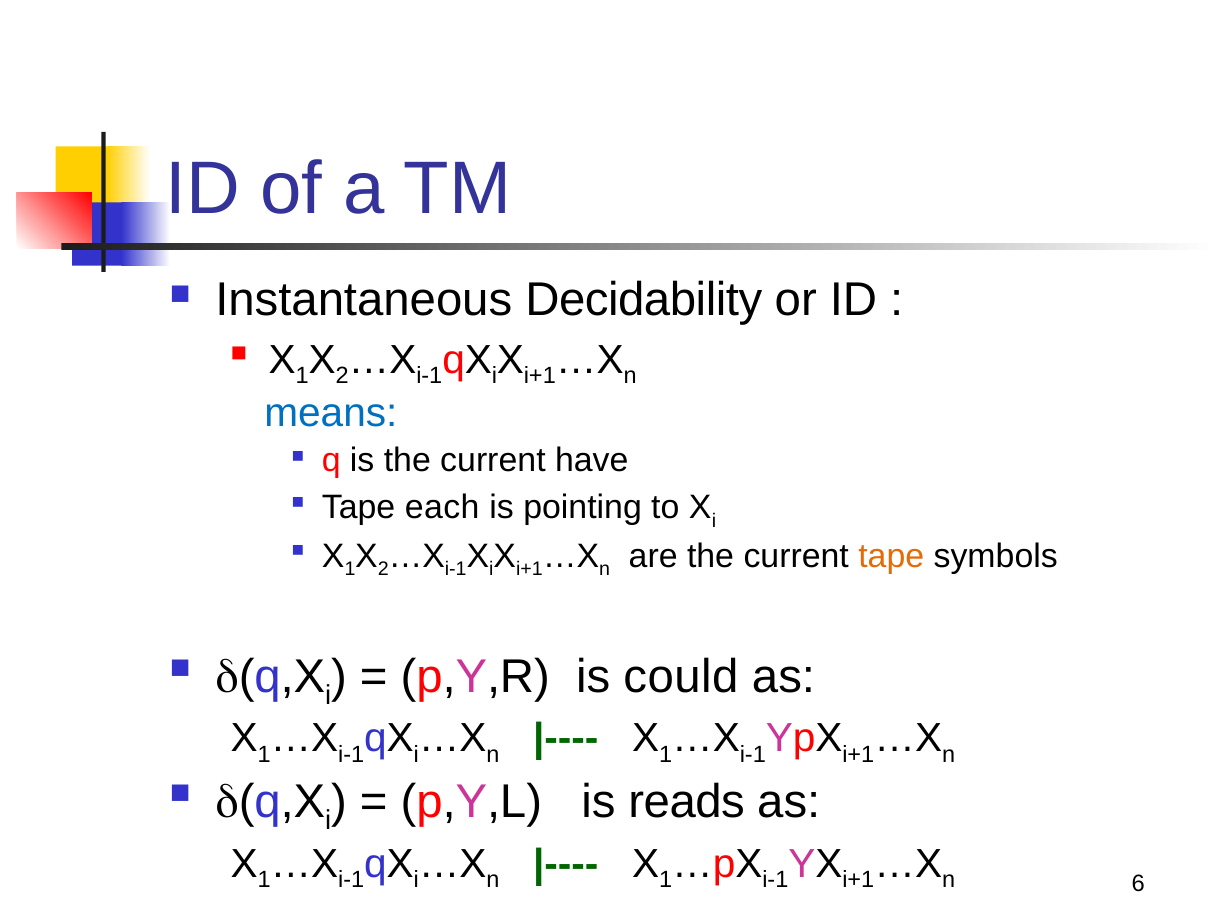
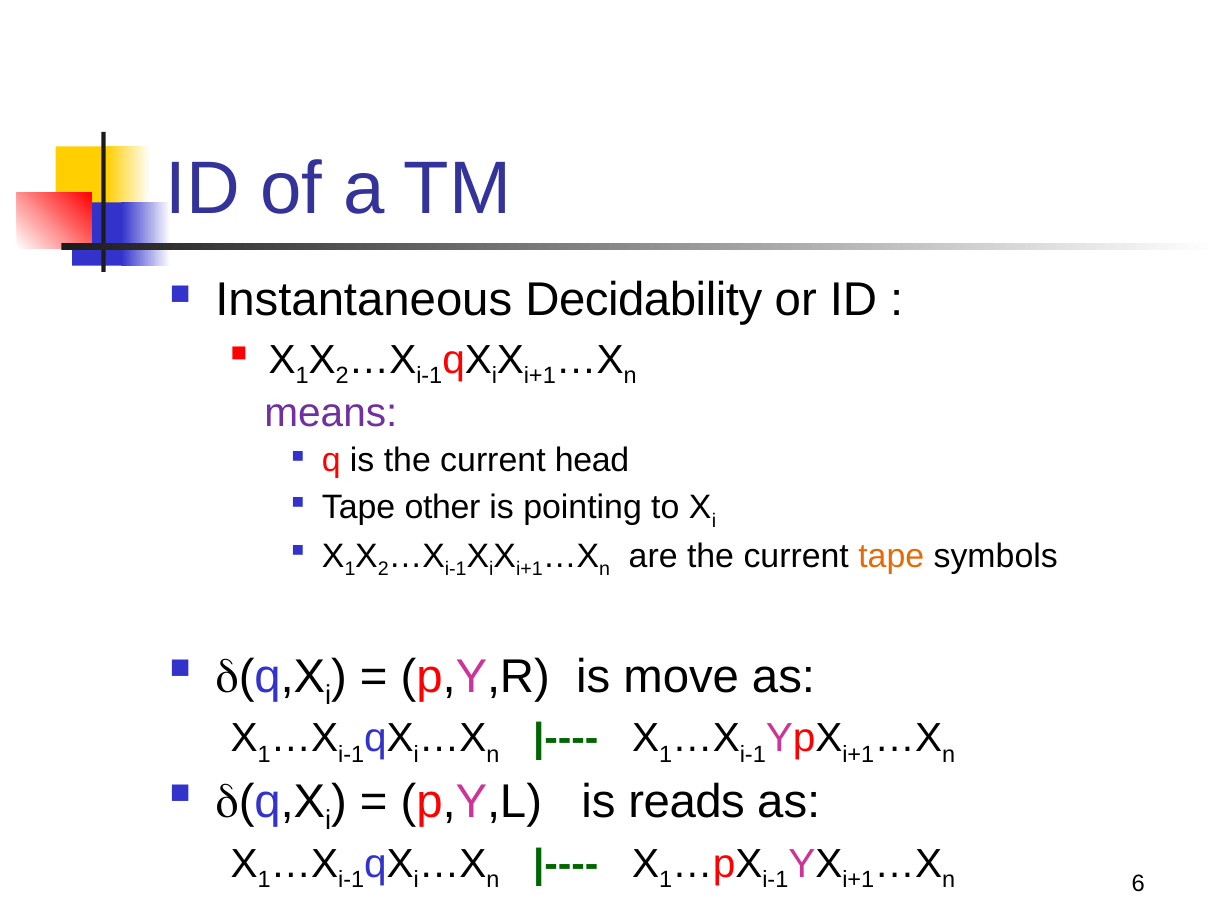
means colour: blue -> purple
have: have -> head
each: each -> other
could: could -> move
